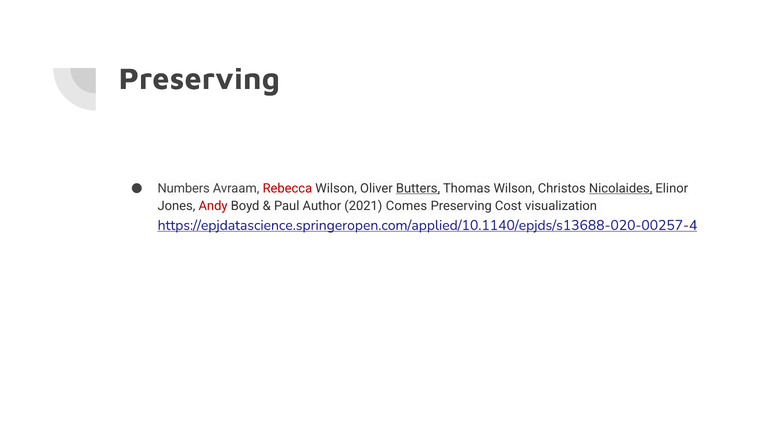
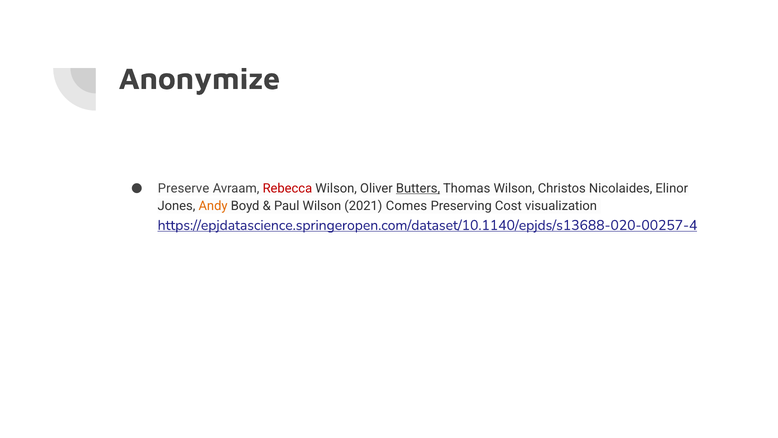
Preserving at (199, 79): Preserving -> Anonymize
Numbers: Numbers -> Preserve
Nicolaides underline: present -> none
Andy colour: red -> orange
Paul Author: Author -> Wilson
https://epjdatascience.springeropen.com/applied/10.1140/epjds/s13688-020-00257-4: https://epjdatascience.springeropen.com/applied/10.1140/epjds/s13688-020-00257-4 -> https://epjdatascience.springeropen.com/dataset/10.1140/epjds/s13688-020-00257-4
